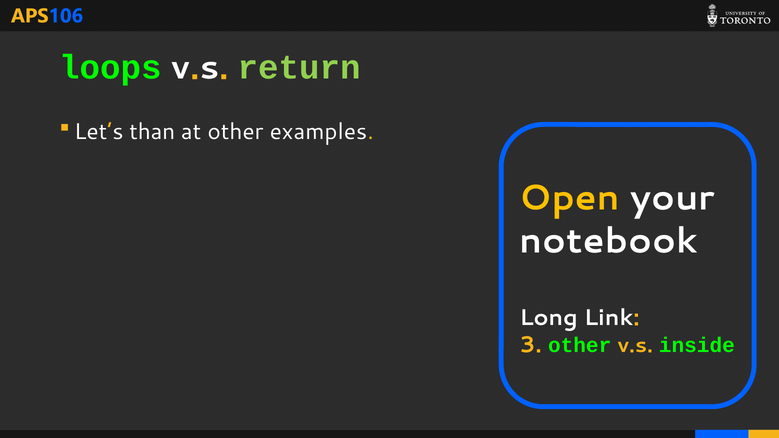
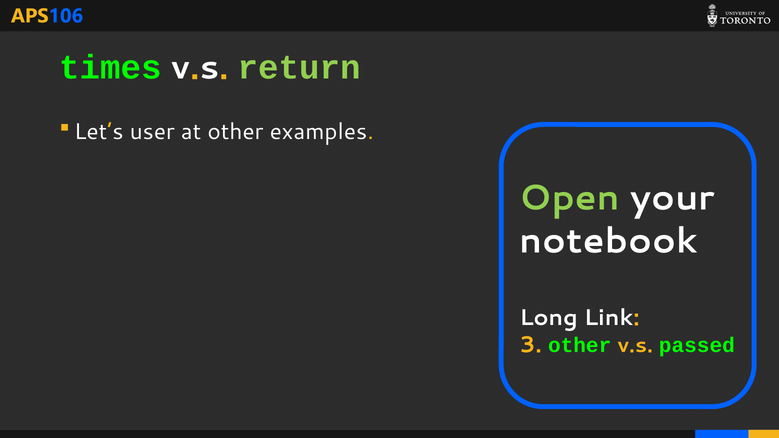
loops: loops -> times
than: than -> user
Open colour: yellow -> light green
inside: inside -> passed
